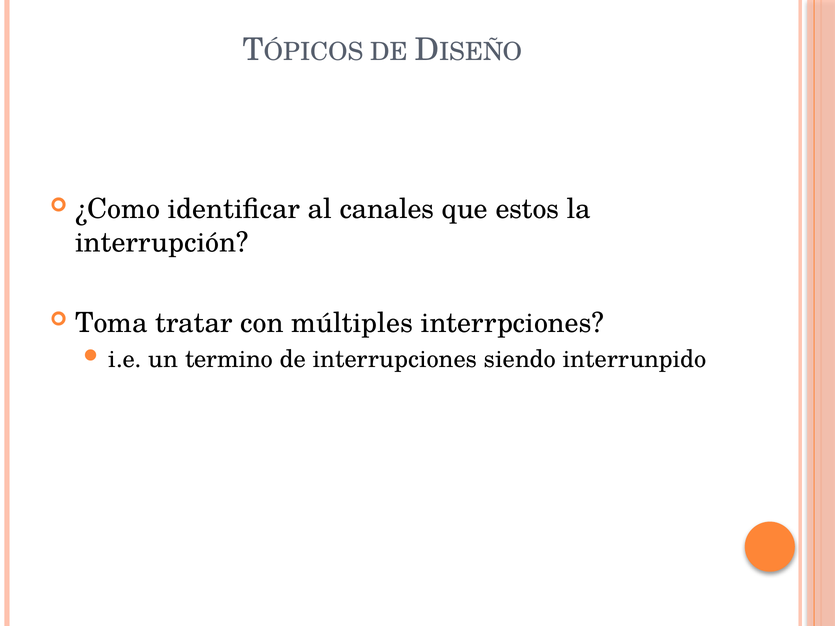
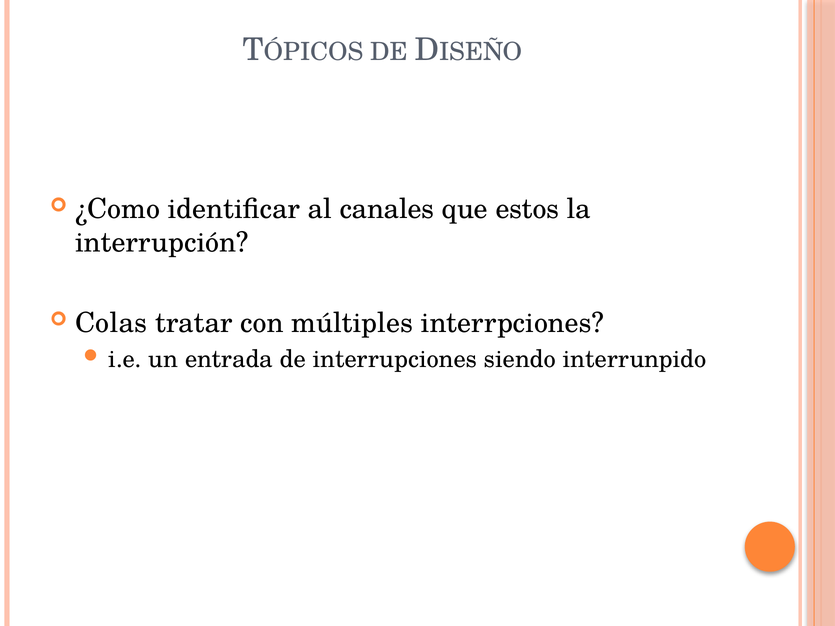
Toma: Toma -> Colas
termino: termino -> entrada
